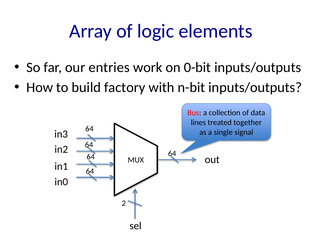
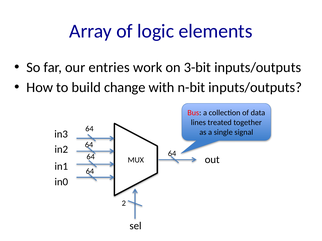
0-bit: 0-bit -> 3-bit
factory: factory -> change
